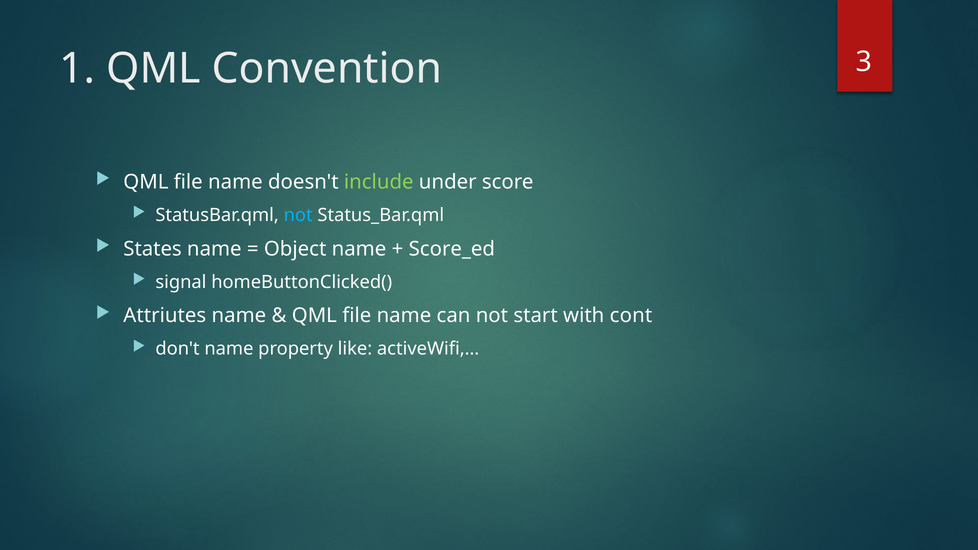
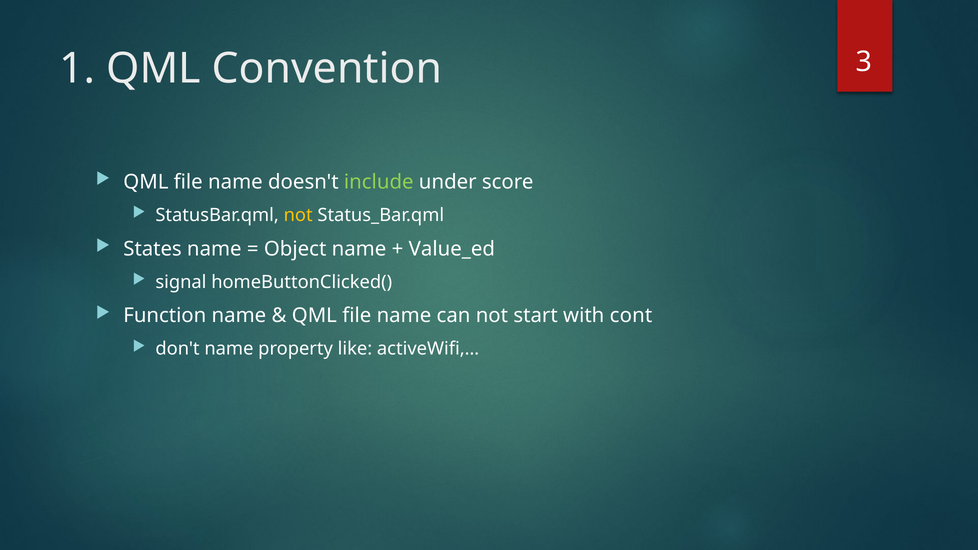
not at (298, 215) colour: light blue -> yellow
Score_ed: Score_ed -> Value_ed
Attriutes: Attriutes -> Function
